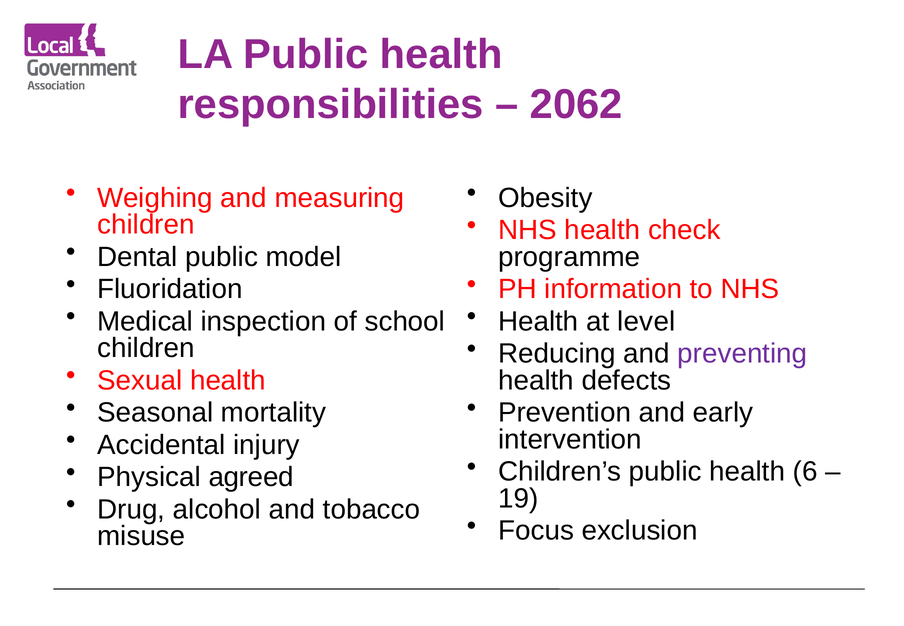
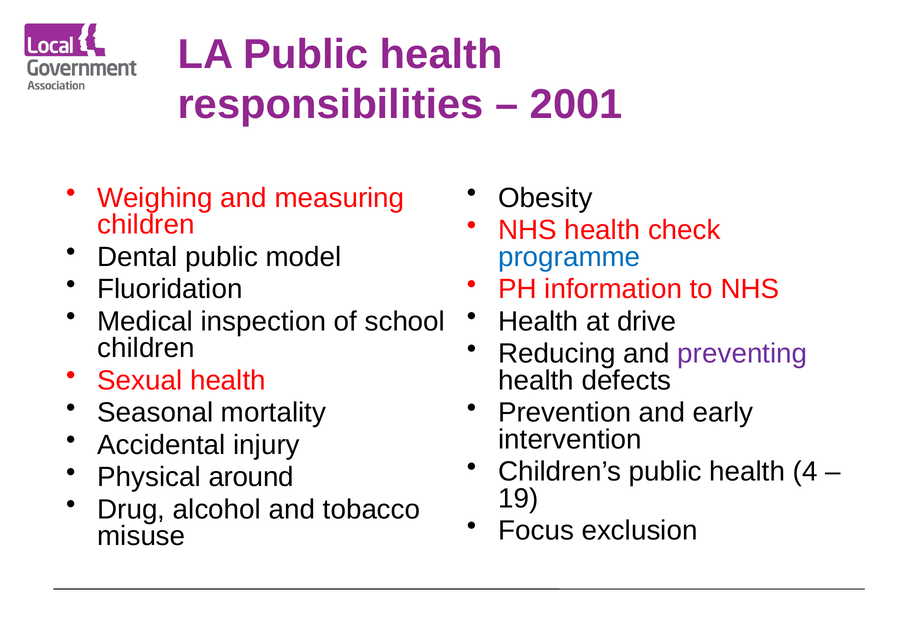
2062: 2062 -> 2001
programme colour: black -> blue
level: level -> drive
6: 6 -> 4
agreed: agreed -> around
